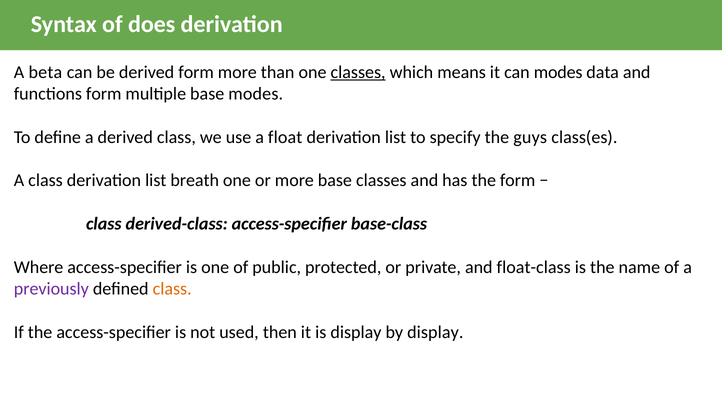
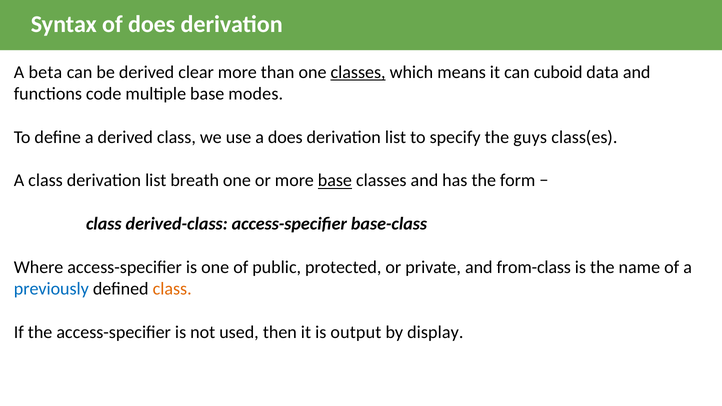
derived form: form -> clear
can modes: modes -> cuboid
functions form: form -> code
a float: float -> does
base at (335, 181) underline: none -> present
float-class: float-class -> from-class
previously colour: purple -> blue
is display: display -> output
